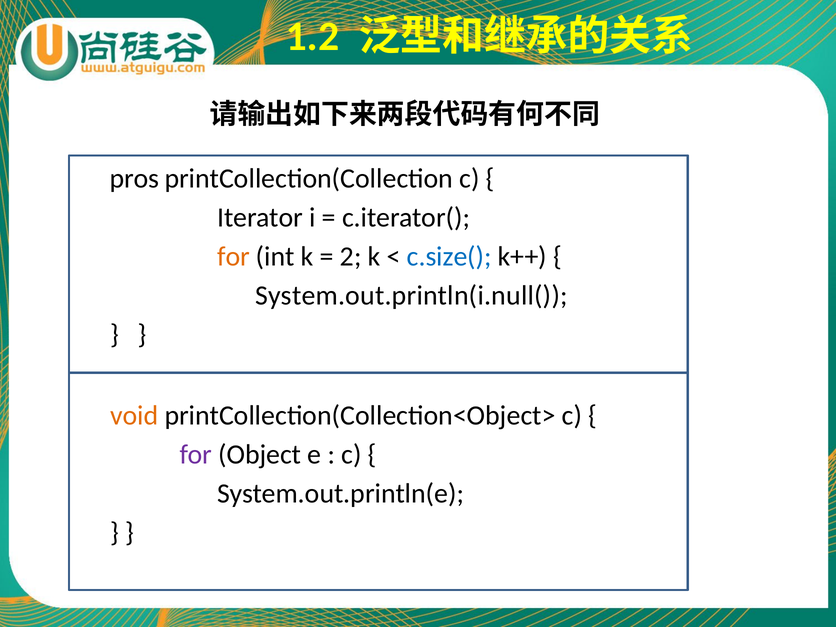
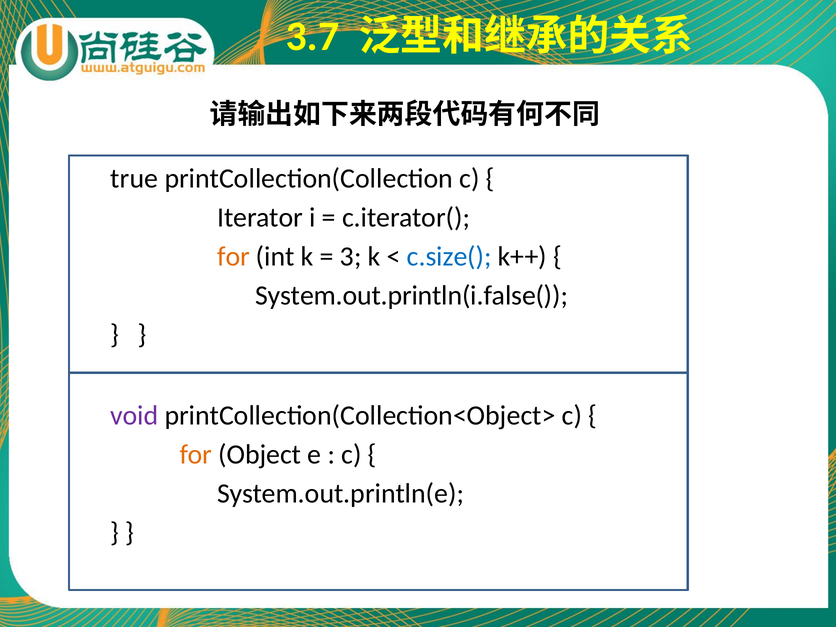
1.2: 1.2 -> 3.7
pros: pros -> true
2: 2 -> 3
System.out.println(i.null(: System.out.println(i.null( -> System.out.println(i.false(
void colour: orange -> purple
for at (196, 454) colour: purple -> orange
